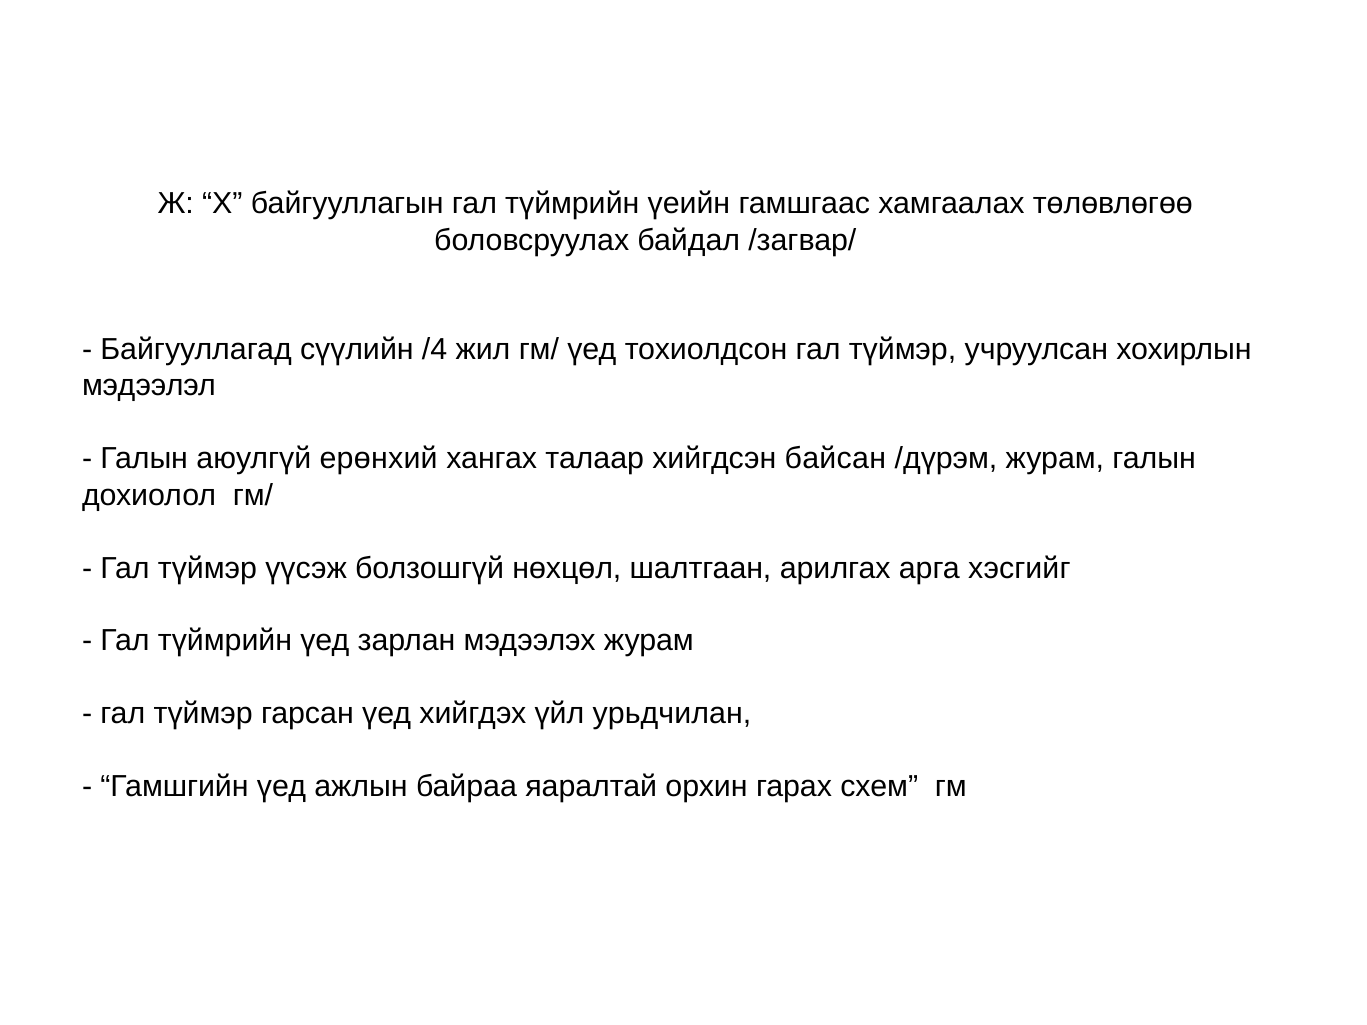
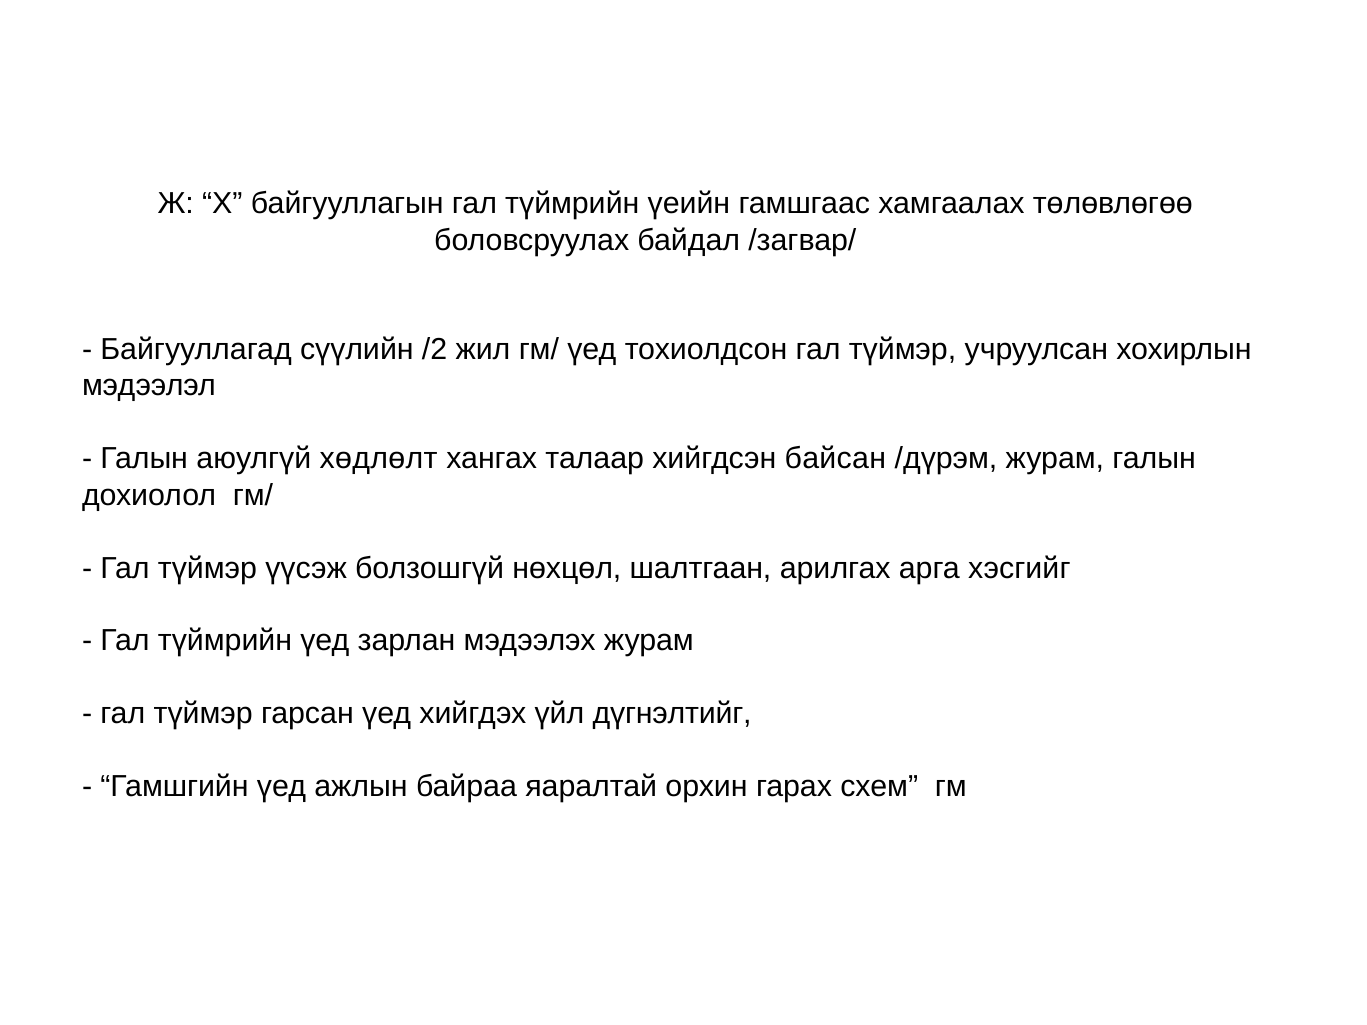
/4: /4 -> /2
ерөнхий: ерөнхий -> хөдлөлт
урьдчилан: урьдчилан -> дүгнэлтийг
